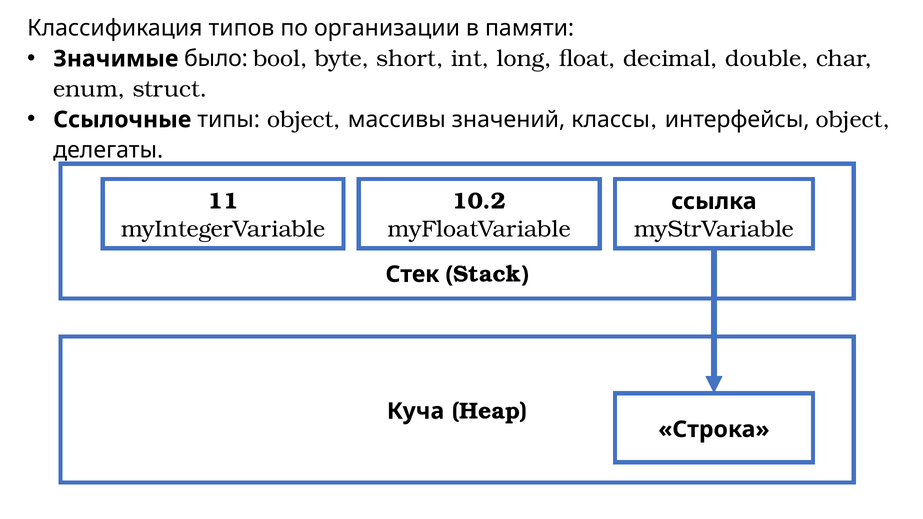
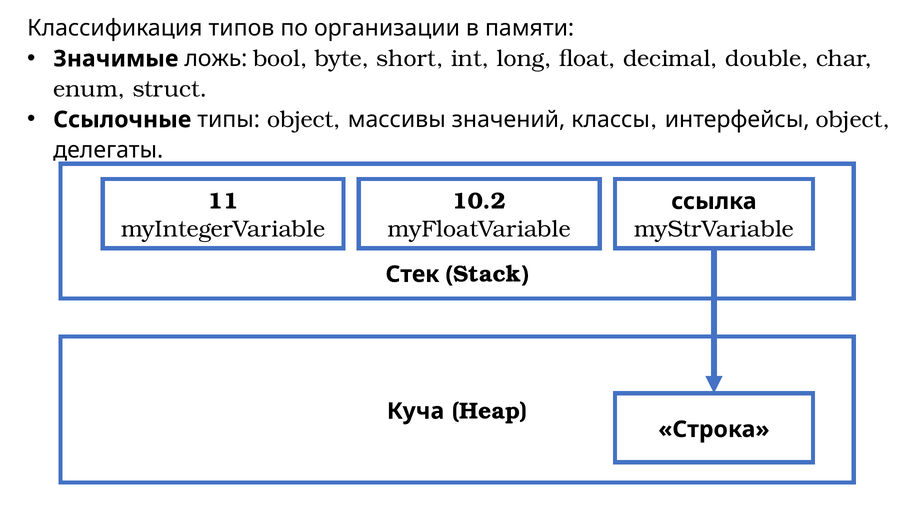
было: было -> ложь
